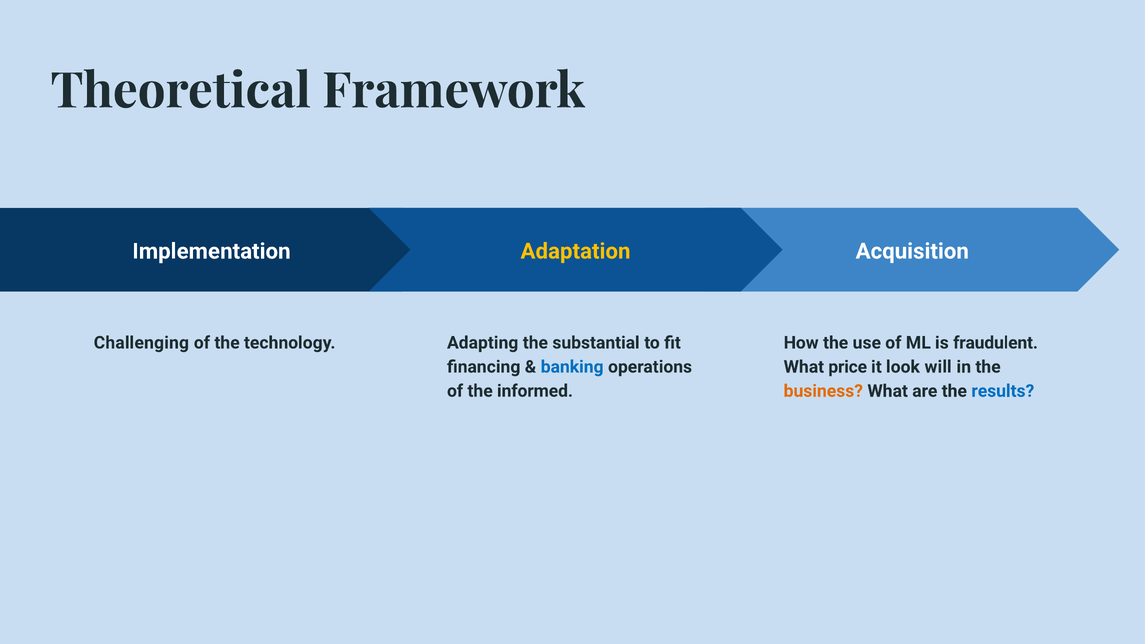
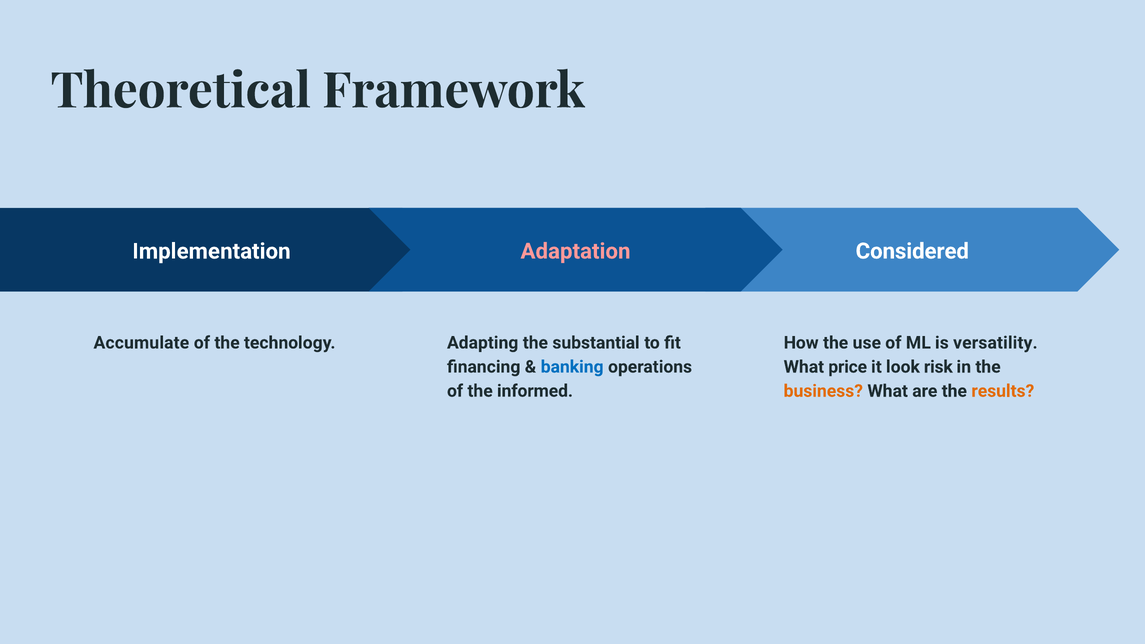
Adaptation colour: yellow -> pink
Acquisition: Acquisition -> Considered
Challenging: Challenging -> Accumulate
fraudulent: fraudulent -> versatility
will: will -> risk
results colour: blue -> orange
